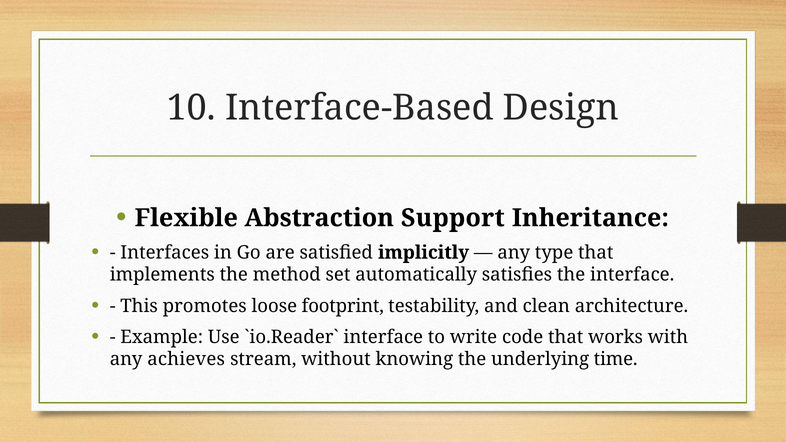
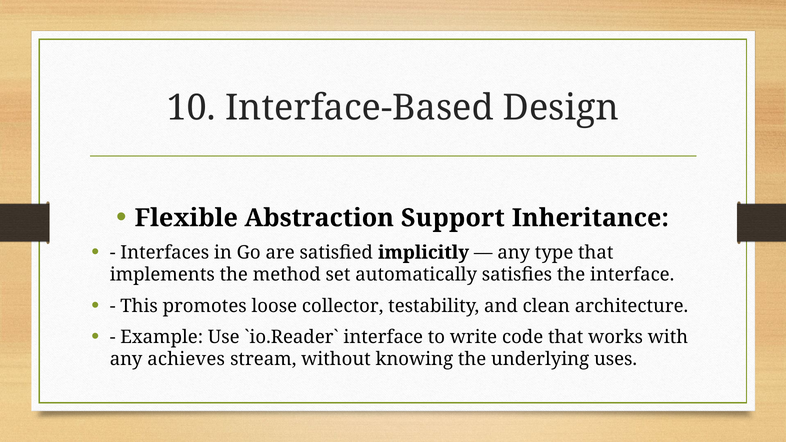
footprint: footprint -> collector
time: time -> uses
